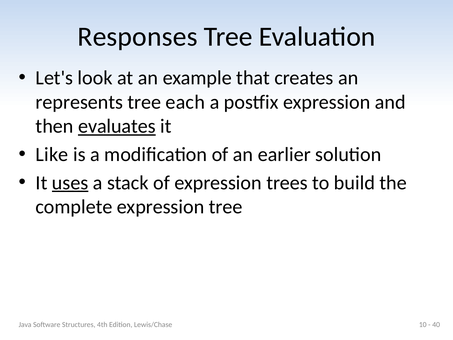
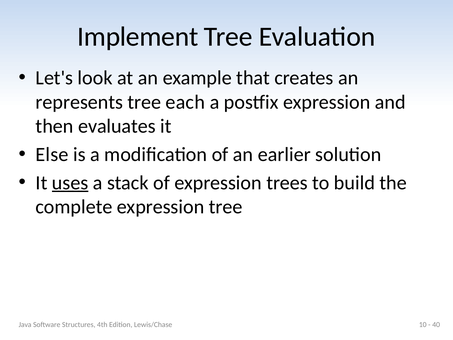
Responses: Responses -> Implement
evaluates underline: present -> none
Like: Like -> Else
